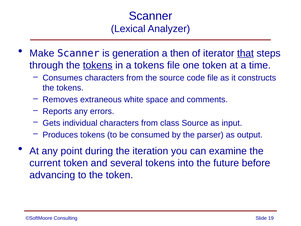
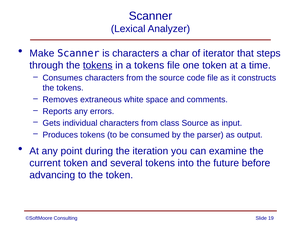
is generation: generation -> characters
then: then -> char
that underline: present -> none
